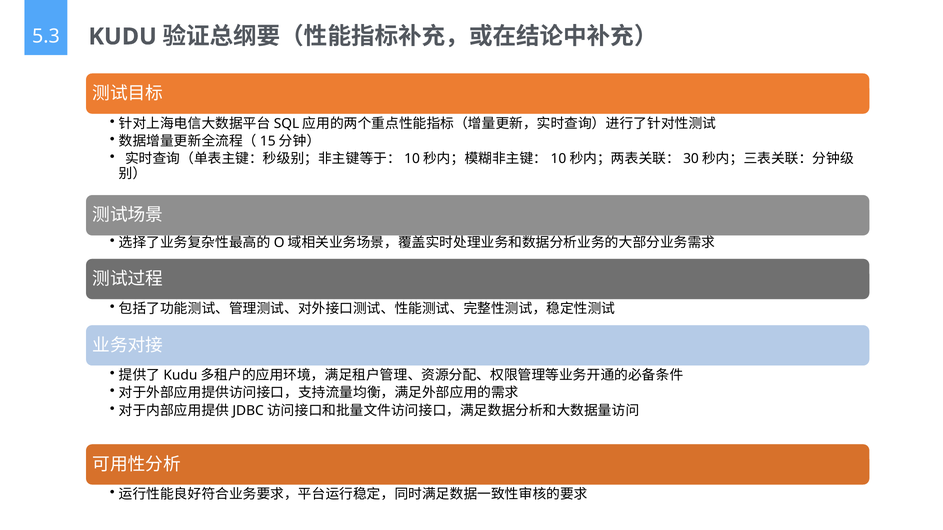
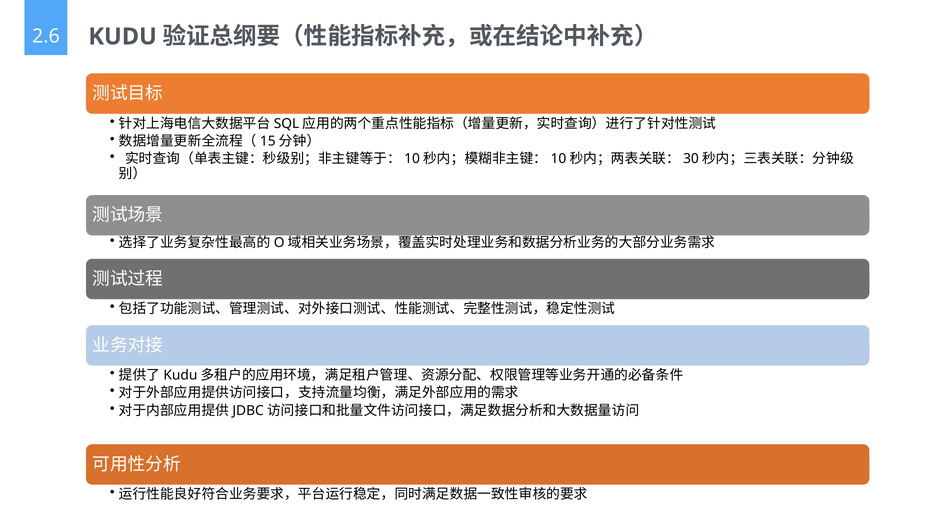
5.3: 5.3 -> 2.6
